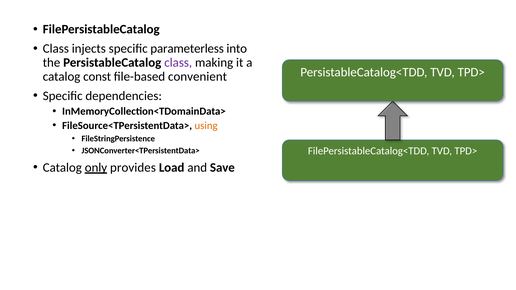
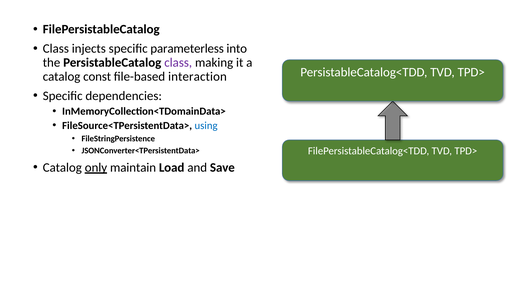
convenient: convenient -> interaction
using colour: orange -> blue
provides: provides -> maintain
